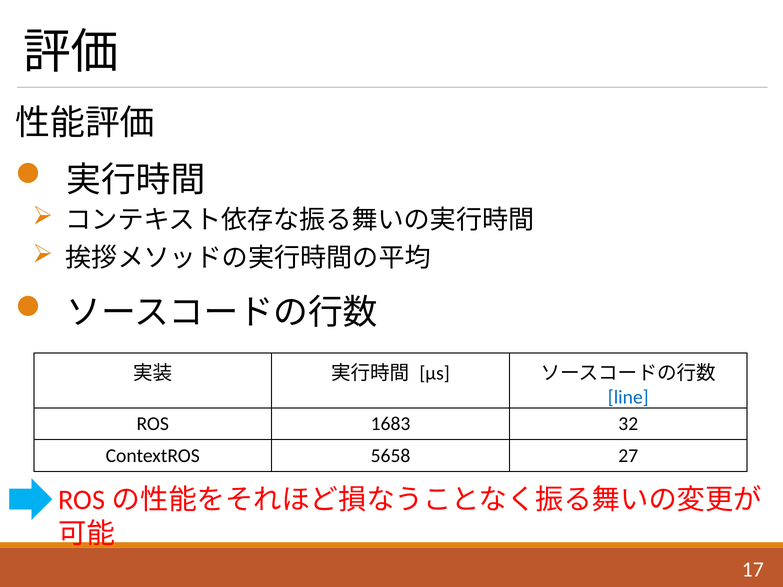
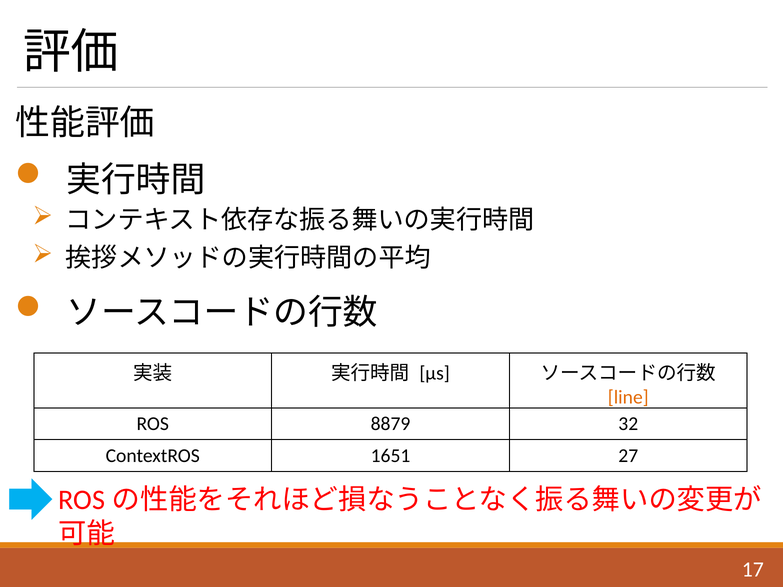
line colour: blue -> orange
1683: 1683 -> 8879
5658: 5658 -> 1651
